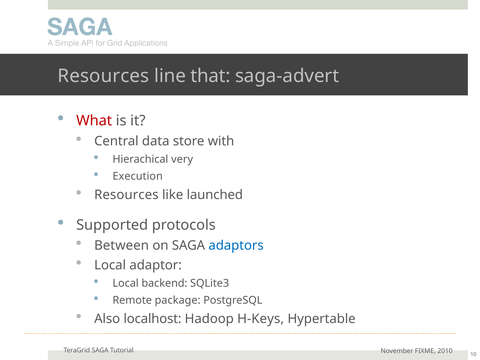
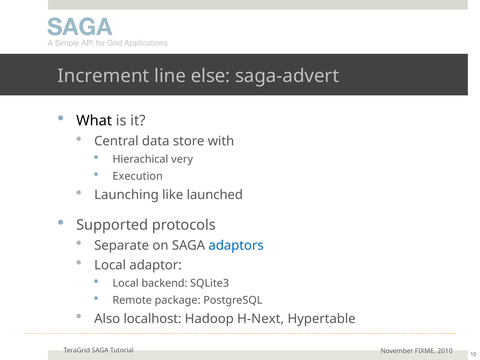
Resources at (103, 76): Resources -> Increment
that: that -> else
What colour: red -> black
Resources at (126, 195): Resources -> Launching
Between: Between -> Separate
H-Keys: H-Keys -> H-Next
